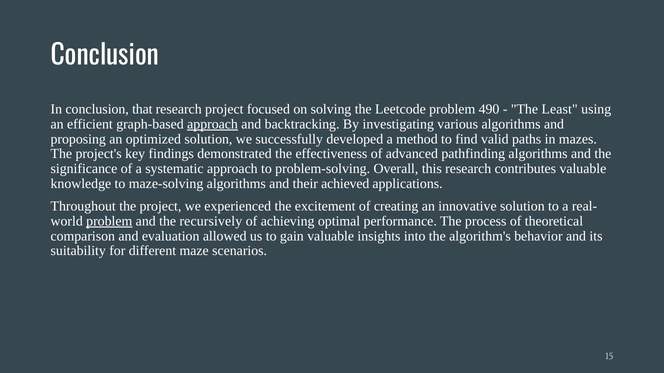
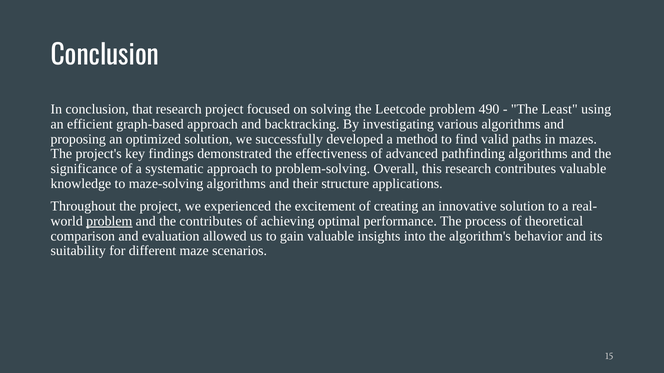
approach at (213, 124) underline: present -> none
achieved: achieved -> structure
the recursively: recursively -> contributes
